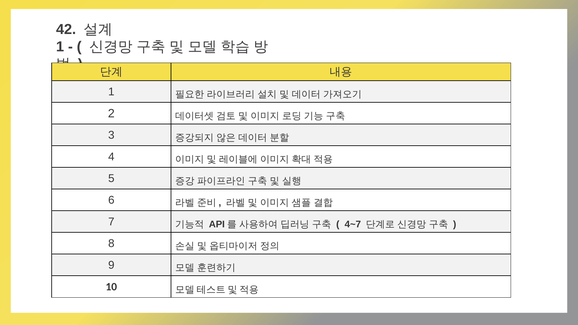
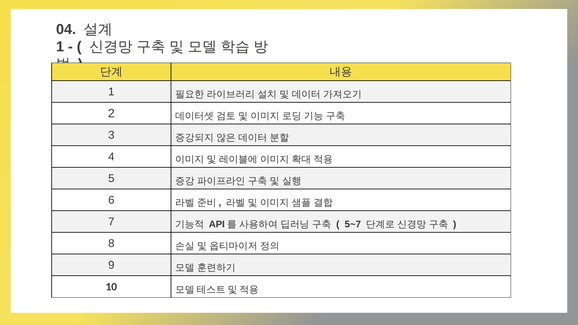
04 42: 42 -> 04
4~7: 4~7 -> 5~7
